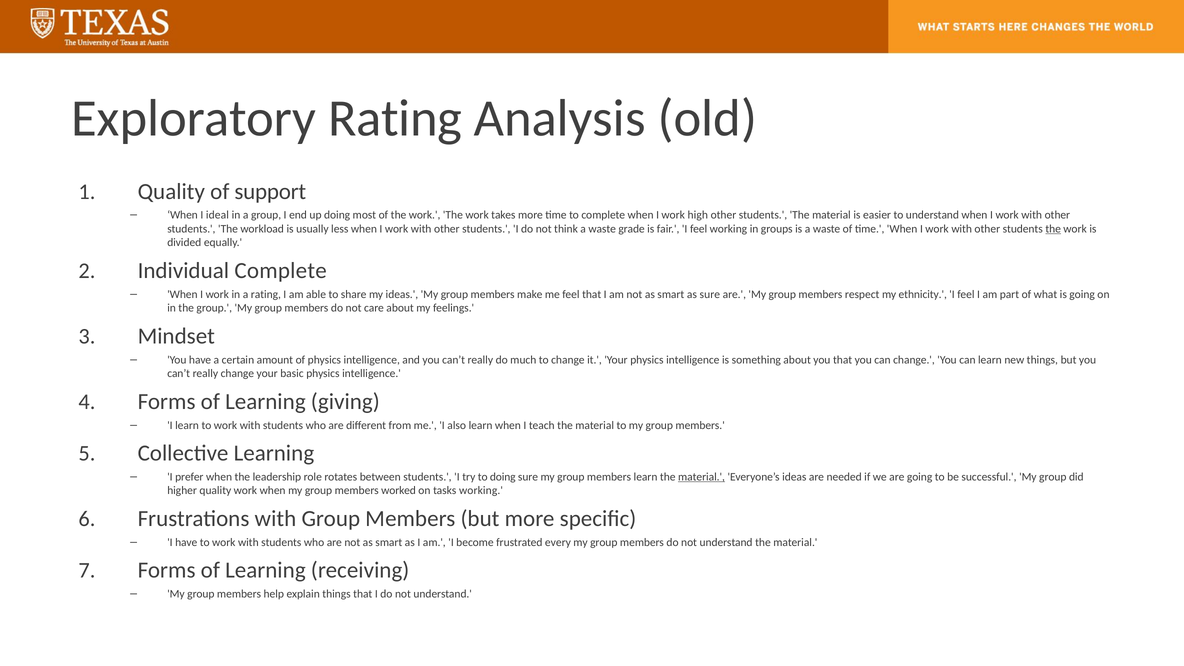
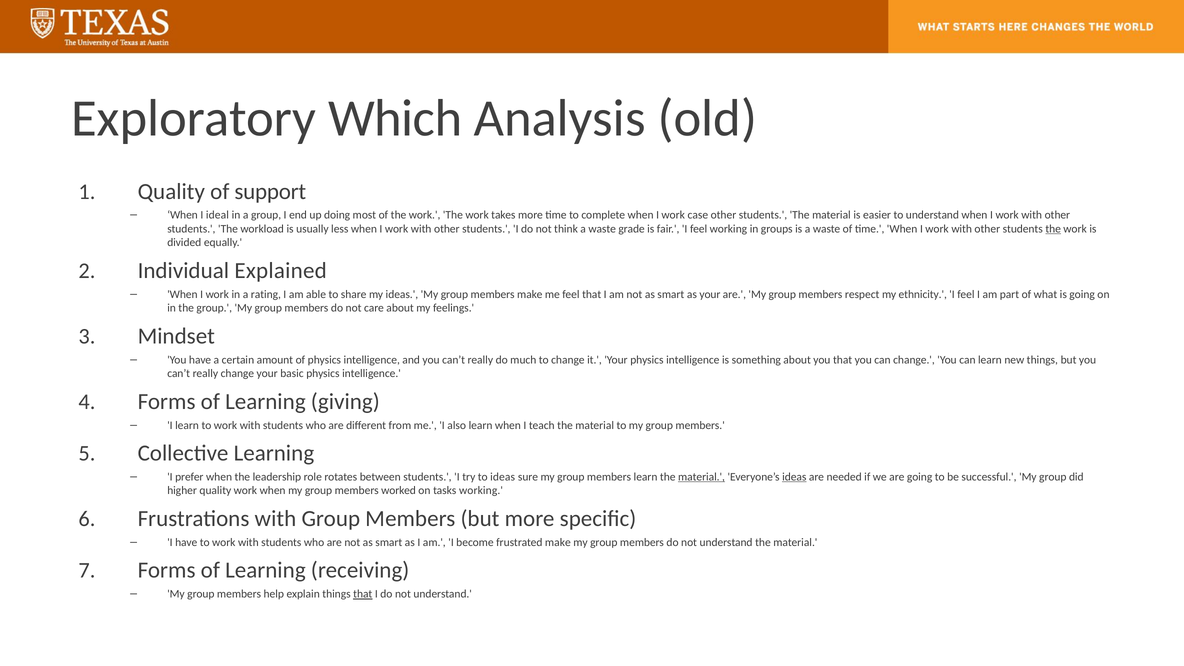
Exploratory Rating: Rating -> Which
high: high -> case
Individual Complete: Complete -> Explained
as sure: sure -> your
to doing: doing -> ideas
ideas at (794, 477) underline: none -> present
frustrated every: every -> make
that at (363, 594) underline: none -> present
